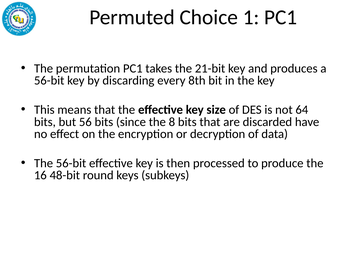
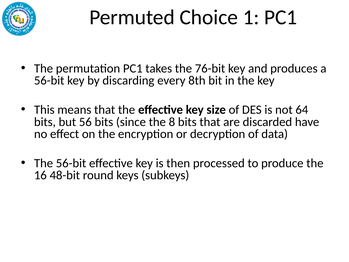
21-bit: 21-bit -> 76-bit
